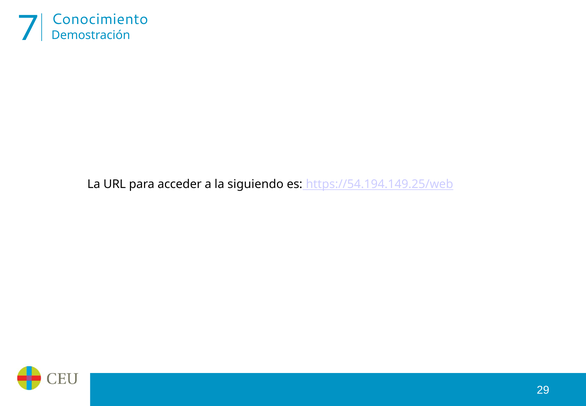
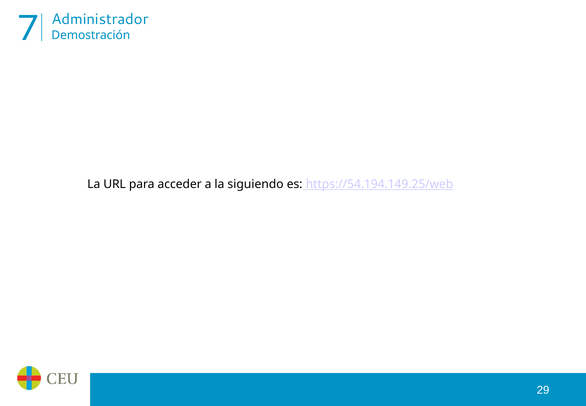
Conocimiento: Conocimiento -> Administrador
